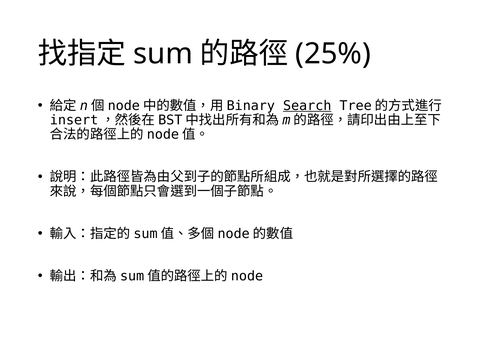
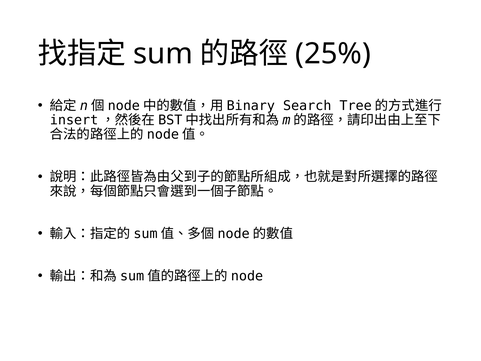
Search underline: present -> none
